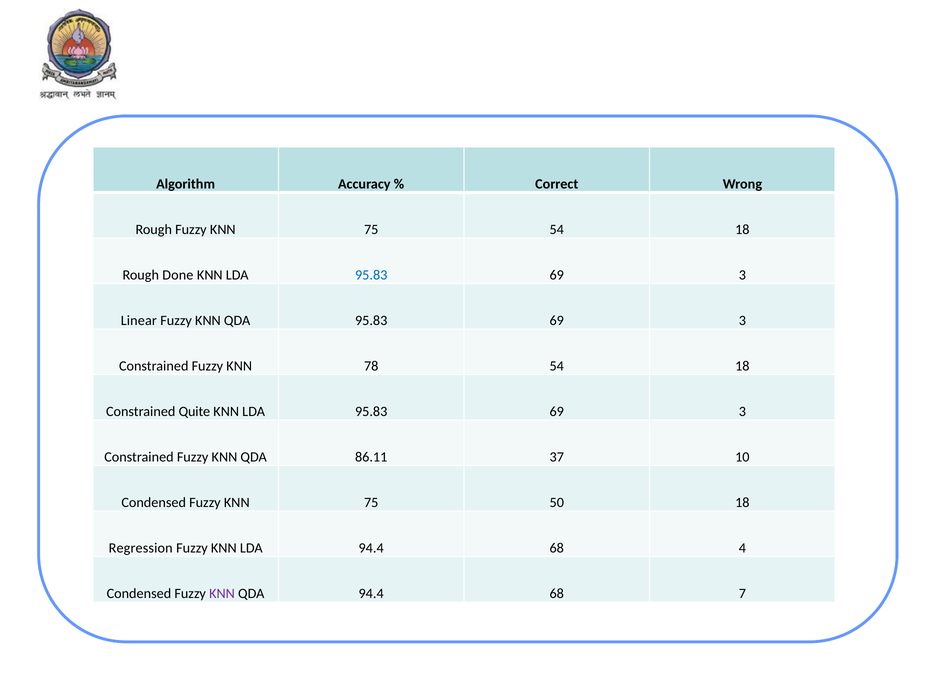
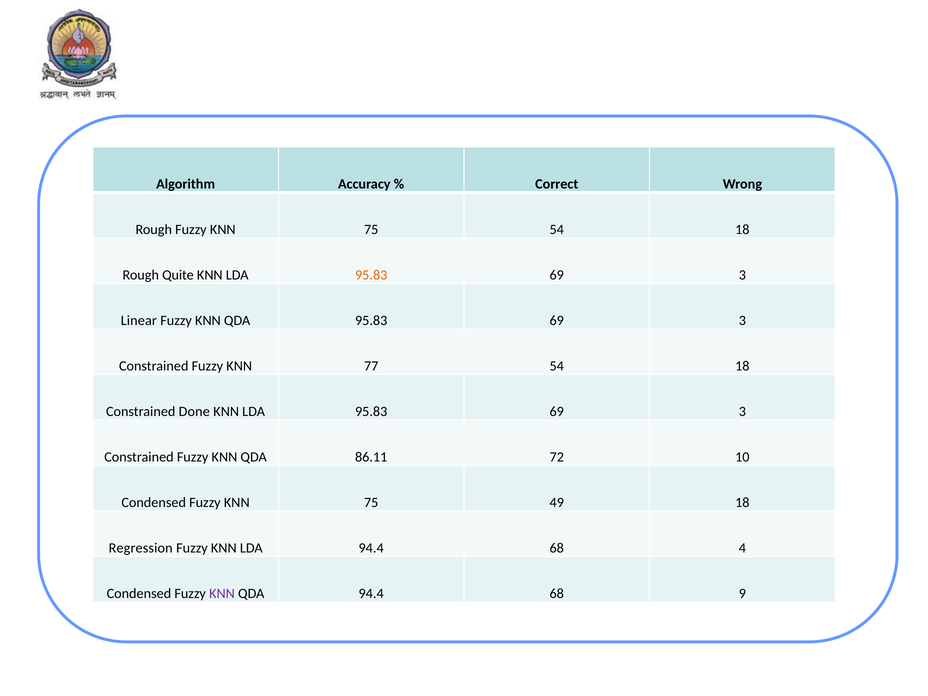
Done: Done -> Quite
95.83 at (371, 275) colour: blue -> orange
78: 78 -> 77
Quite: Quite -> Done
37: 37 -> 72
50: 50 -> 49
7: 7 -> 9
